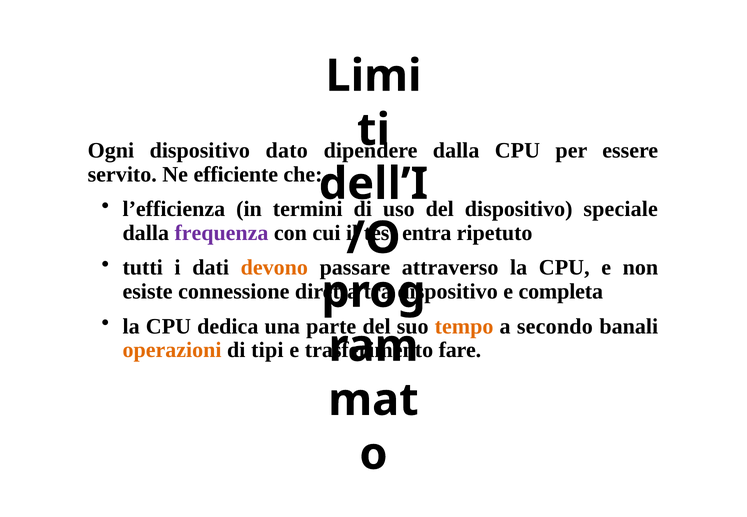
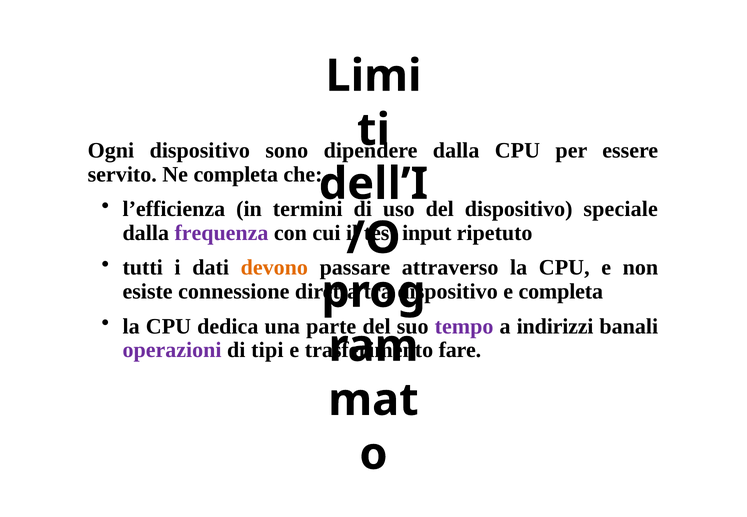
dato: dato -> sono
Ne efficiente: efficiente -> completa
entra: entra -> input
tempo colour: orange -> purple
secondo: secondo -> indirizzi
operazioni colour: orange -> purple
